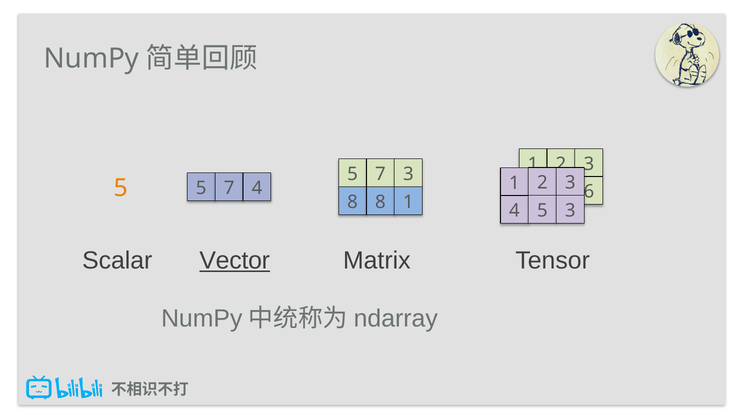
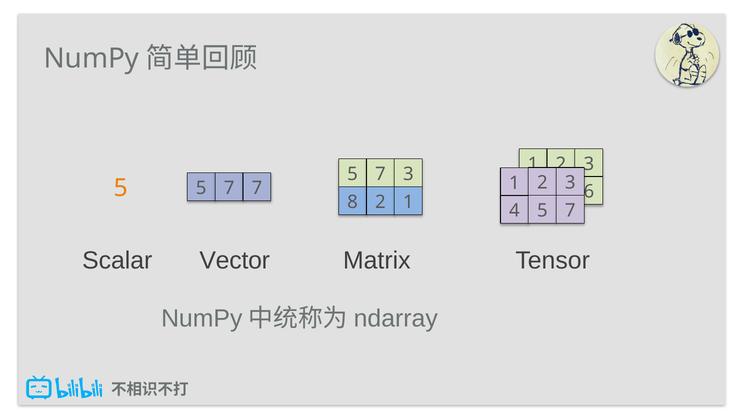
7 4: 4 -> 7
8 8: 8 -> 2
4 5 3: 3 -> 7
Vector underline: present -> none
